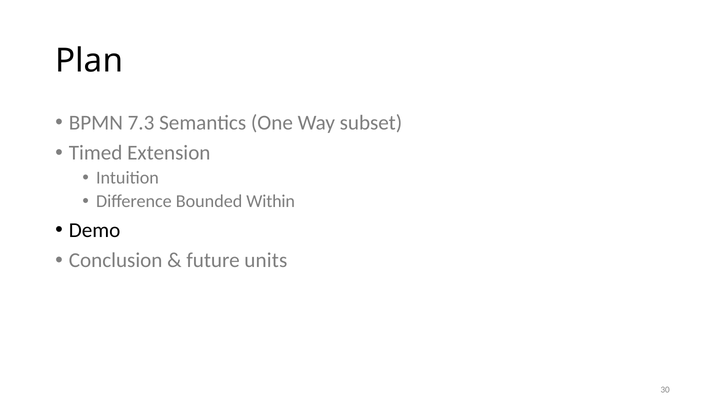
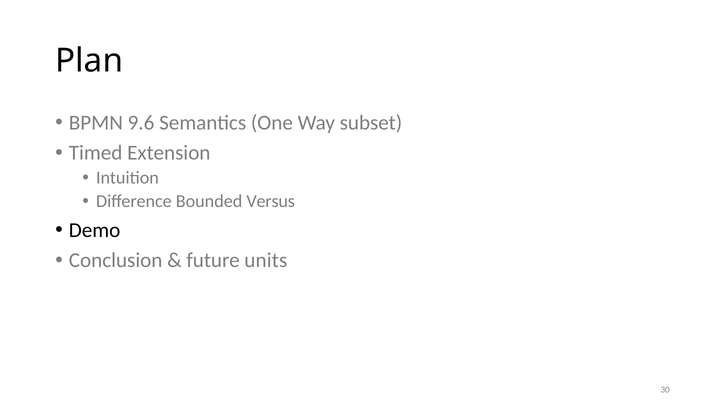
7.3: 7.3 -> 9.6
Within: Within -> Versus
